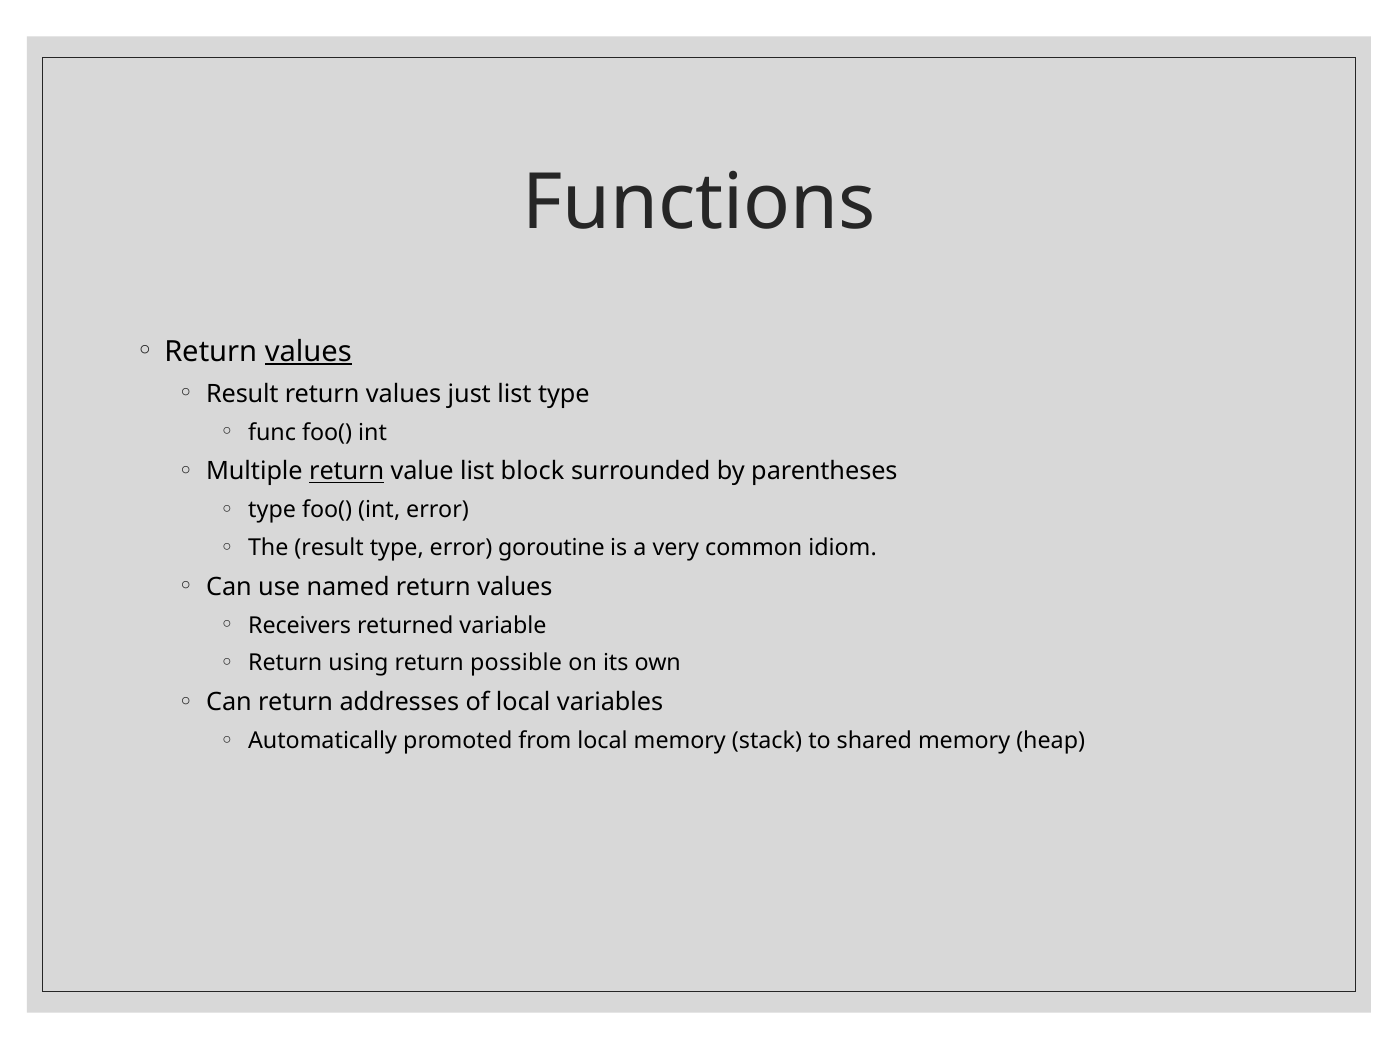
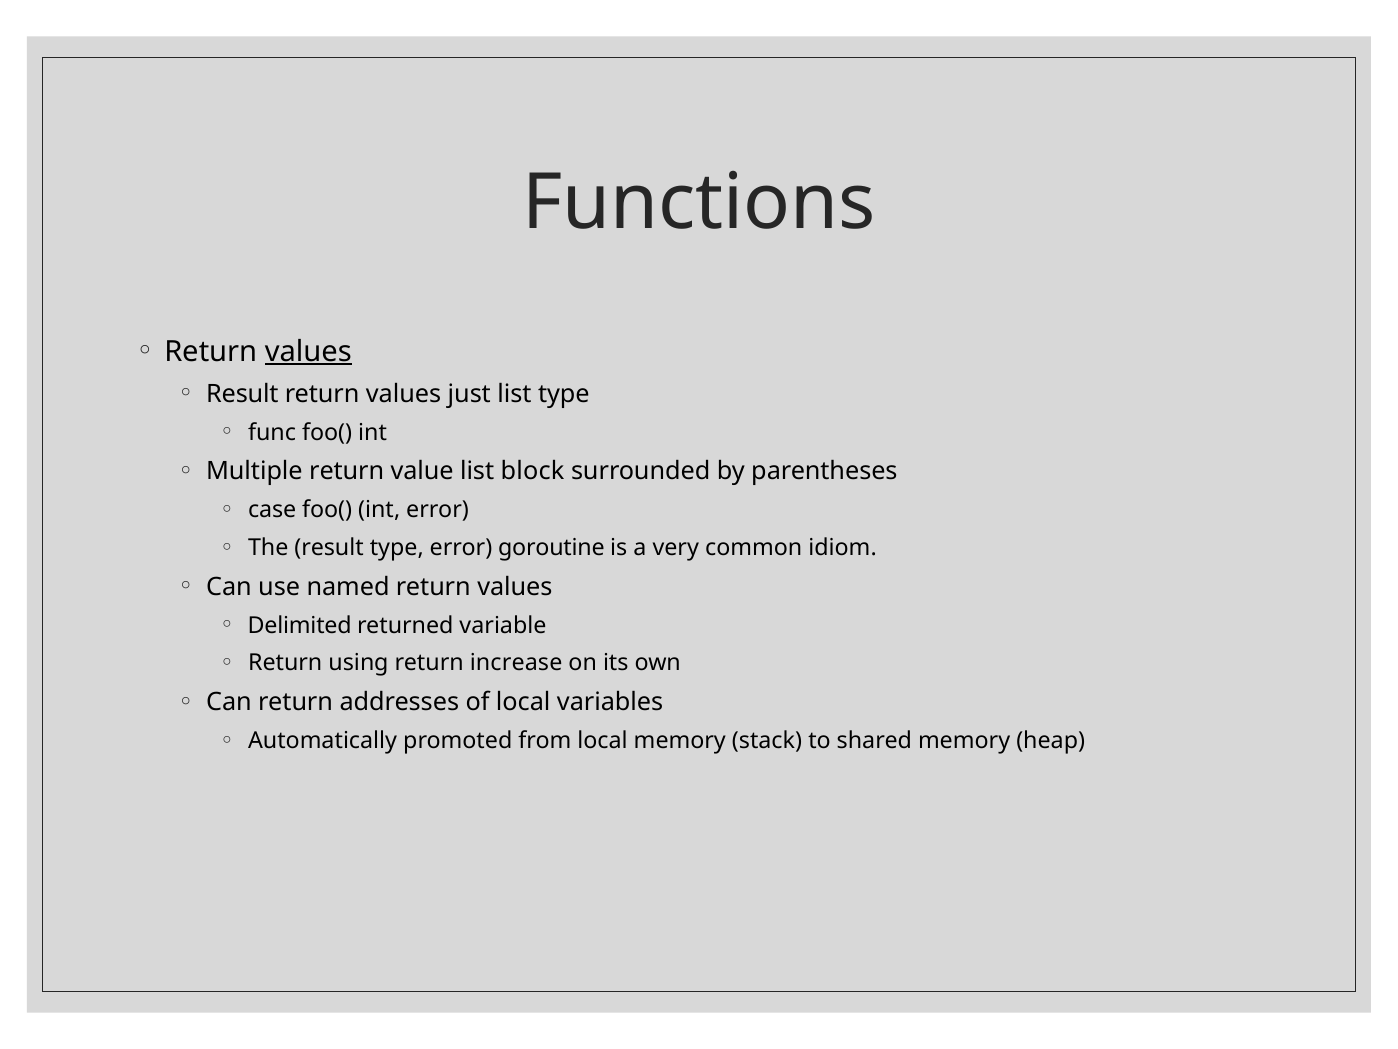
return at (347, 471) underline: present -> none
type at (272, 510): type -> case
Receivers: Receivers -> Delimited
possible: possible -> increase
